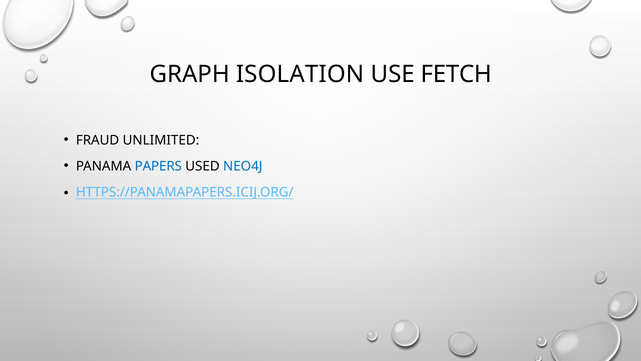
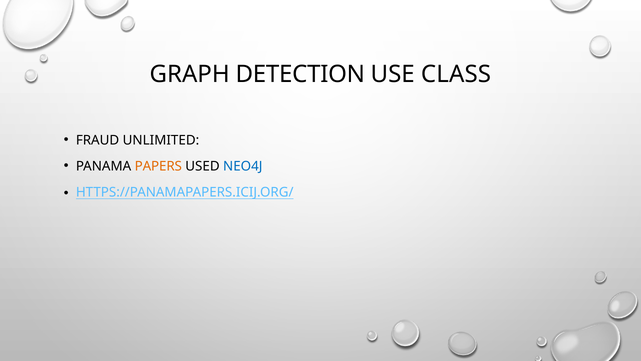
ISOLATION: ISOLATION -> DETECTION
FETCH: FETCH -> CLASS
PAPERS colour: blue -> orange
